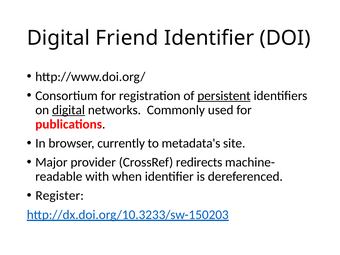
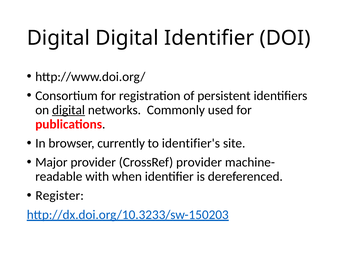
Digital Friend: Friend -> Digital
persistent underline: present -> none
metadata's: metadata's -> identifier's
CrossRef redirects: redirects -> provider
